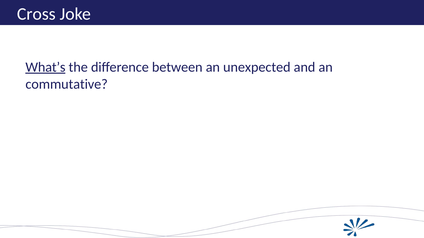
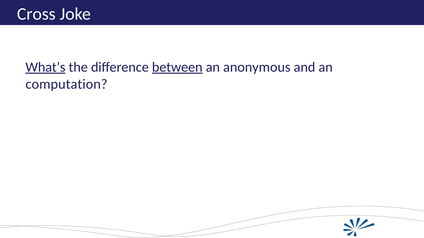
between underline: none -> present
unexpected: unexpected -> anonymous
commutative: commutative -> computation
